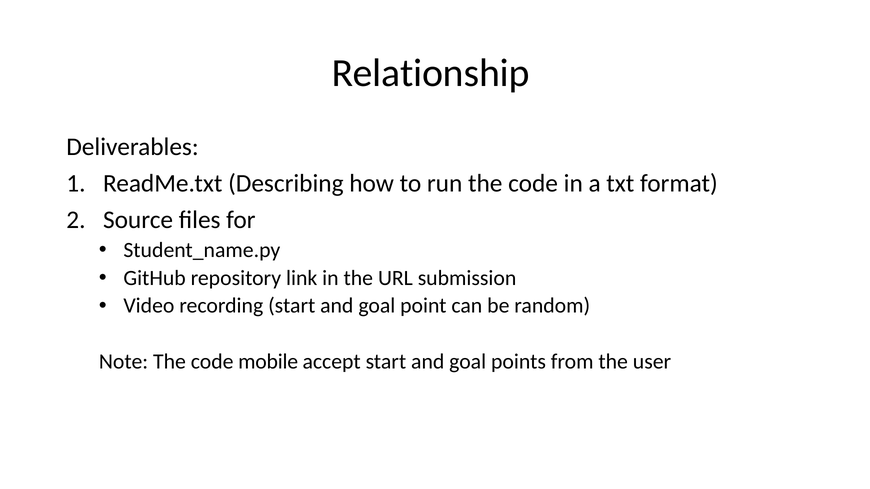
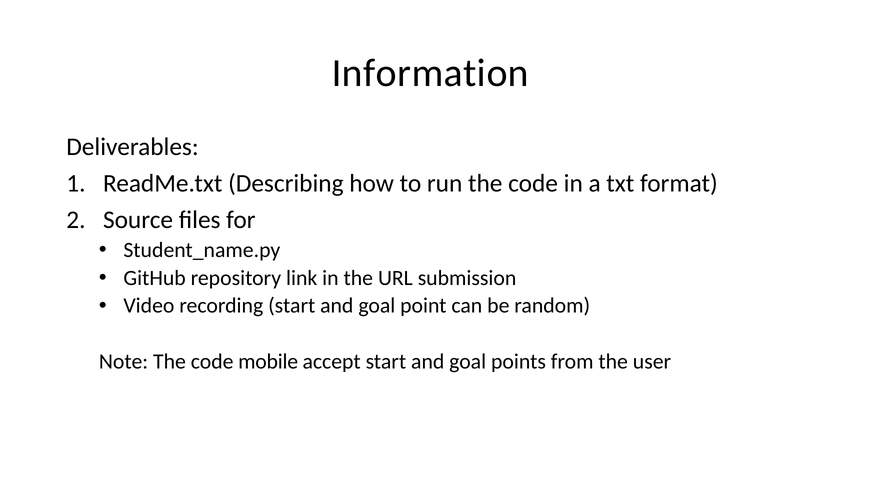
Relationship: Relationship -> Information
